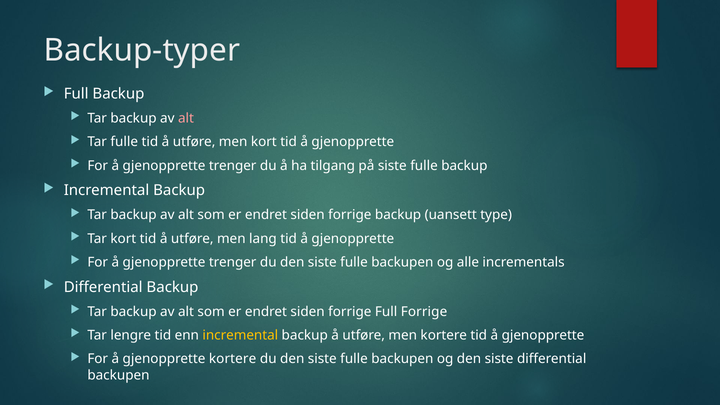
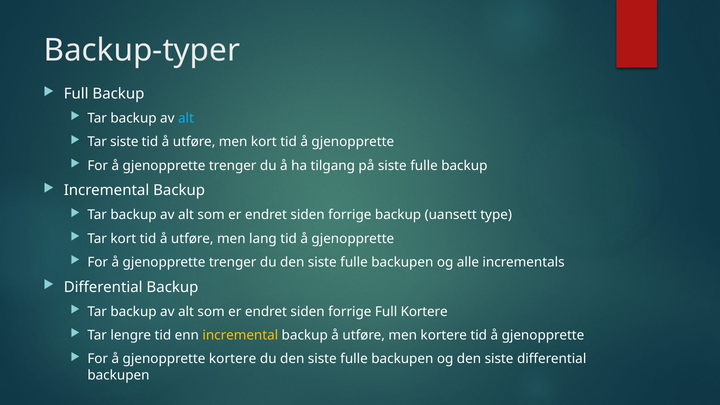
alt at (186, 118) colour: pink -> light blue
Tar fulle: fulle -> siste
Full Forrige: Forrige -> Kortere
